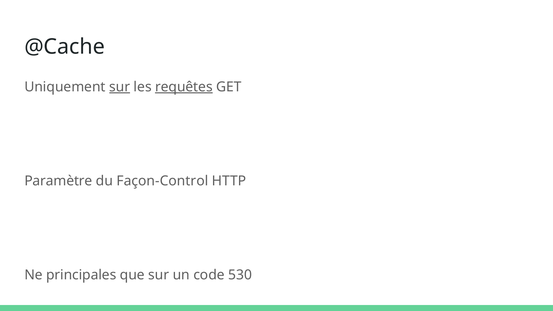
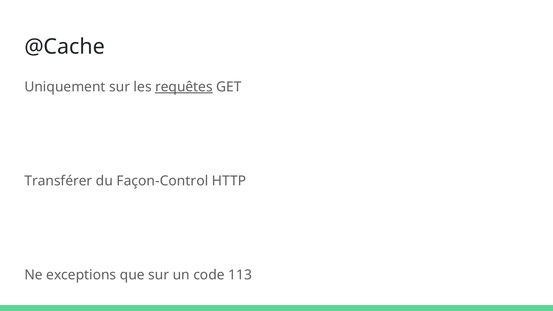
sur at (120, 87) underline: present -> none
Paramètre: Paramètre -> Transférer
principales: principales -> exceptions
530: 530 -> 113
